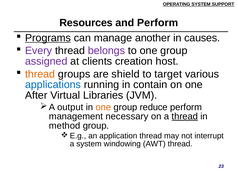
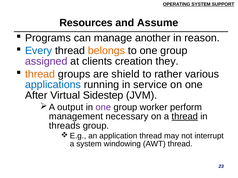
and Perform: Perform -> Assume
Programs underline: present -> none
causes: causes -> reason
Every colour: purple -> blue
belongs colour: purple -> orange
host: host -> they
target: target -> rather
contain: contain -> service
Libraries: Libraries -> Sidestep
one at (103, 107) colour: orange -> purple
reduce: reduce -> worker
method: method -> threads
